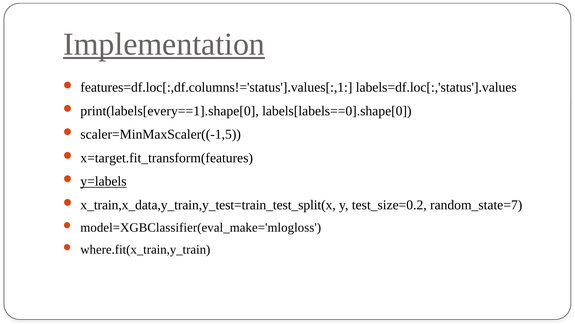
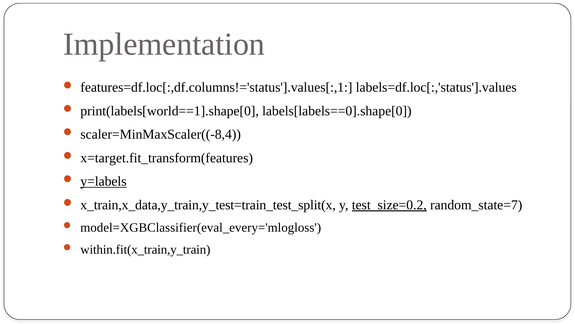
Implementation underline: present -> none
print(labels[every==1].shape[0: print(labels[every==1].shape[0 -> print(labels[world==1].shape[0
scaler=MinMaxScaler((-1,5: scaler=MinMaxScaler((-1,5 -> scaler=MinMaxScaler((-8,4
test_size=0.2 underline: none -> present
model=XGBClassifier(eval_make='mlogloss: model=XGBClassifier(eval_make='mlogloss -> model=XGBClassifier(eval_every='mlogloss
where.fit(x_train,y_train: where.fit(x_train,y_train -> within.fit(x_train,y_train
